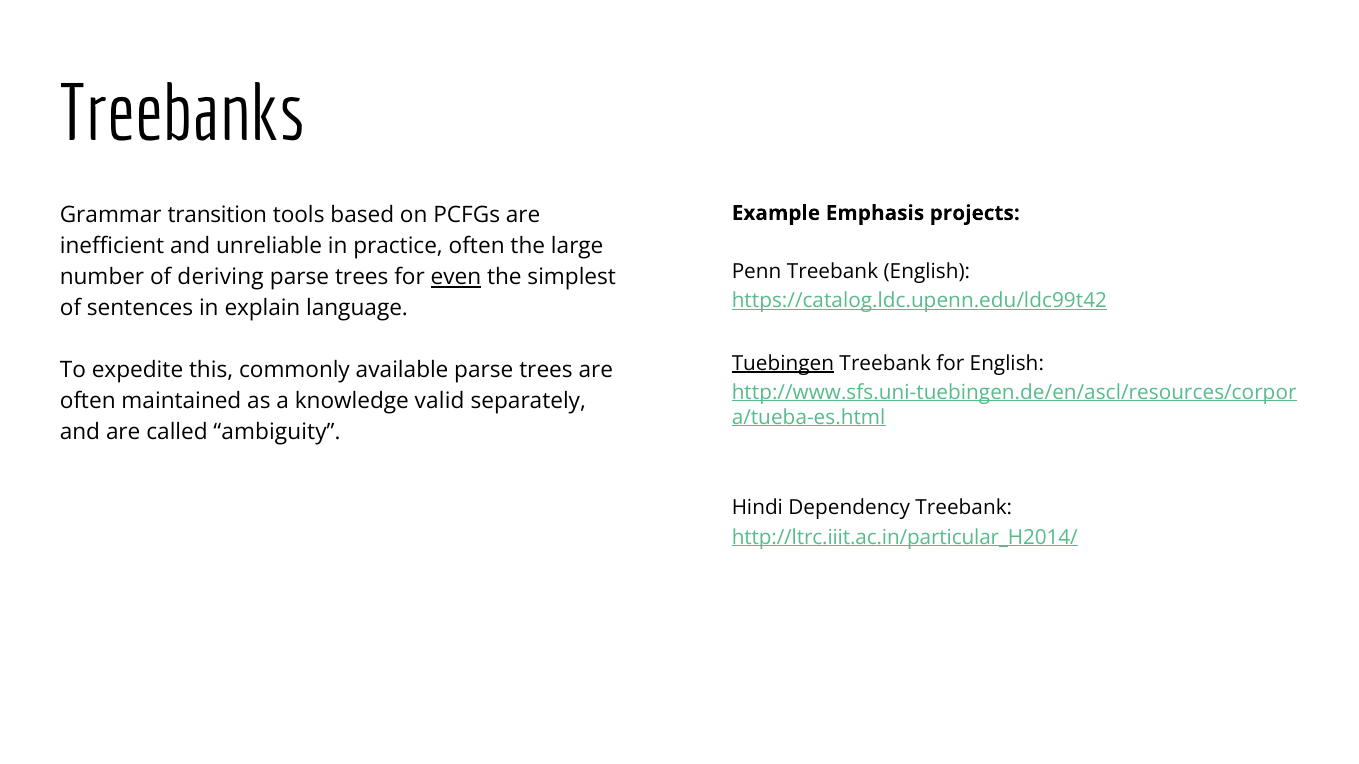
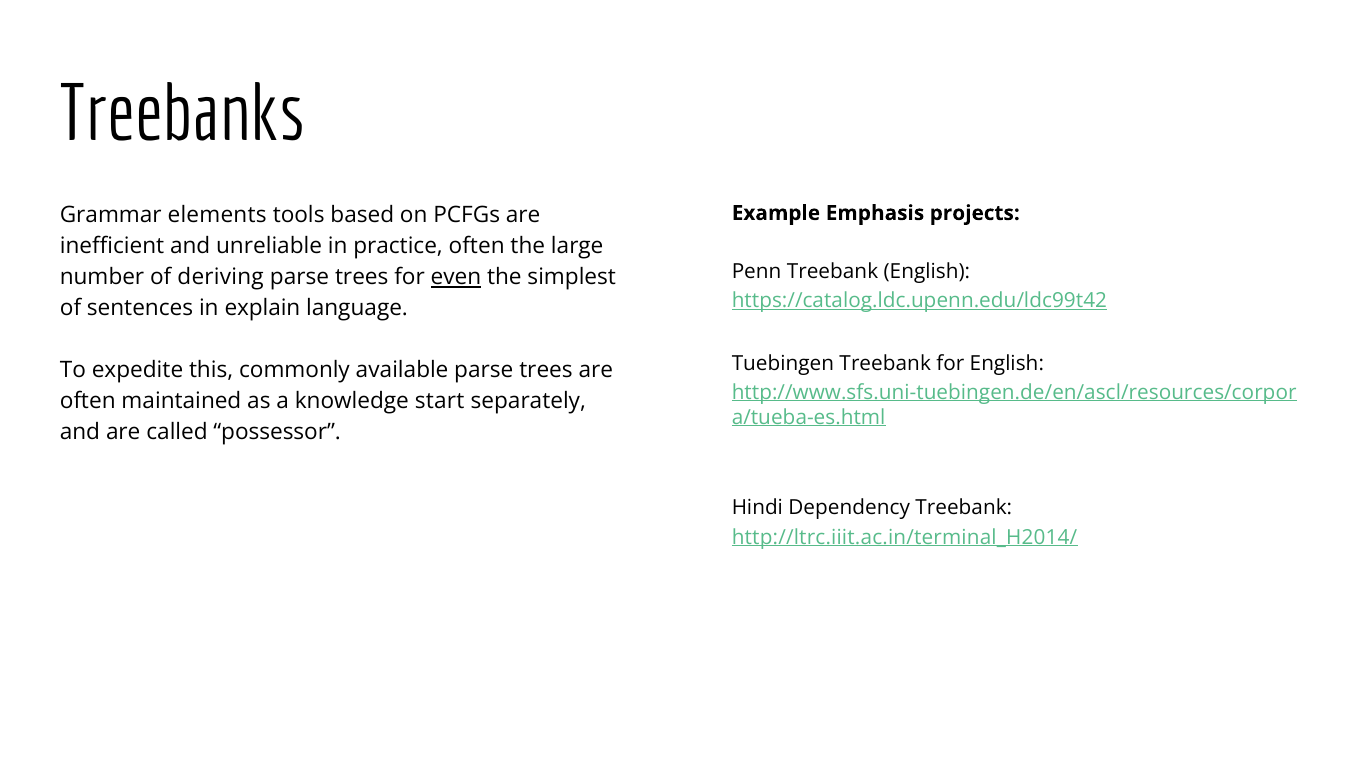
transition: transition -> elements
Tuebingen underline: present -> none
valid: valid -> start
ambiguity: ambiguity -> possessor
http://ltrc.iiit.ac.in/particular_H2014/: http://ltrc.iiit.ac.in/particular_H2014/ -> http://ltrc.iiit.ac.in/terminal_H2014/
